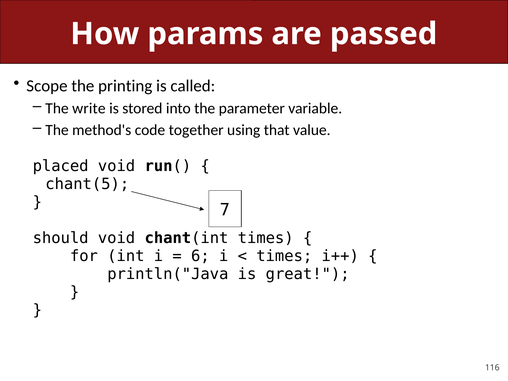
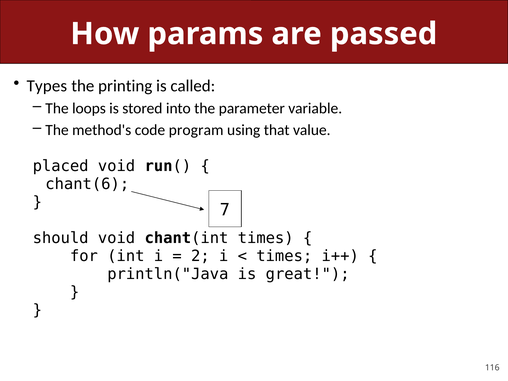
Scope: Scope -> Types
write: write -> loops
together: together -> program
chant(5: chant(5 -> chant(6
6: 6 -> 2
